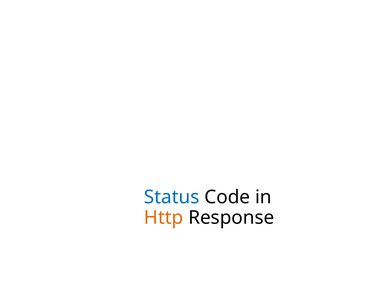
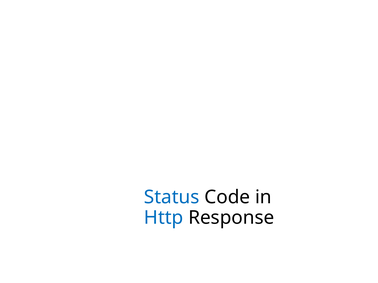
Http colour: orange -> blue
